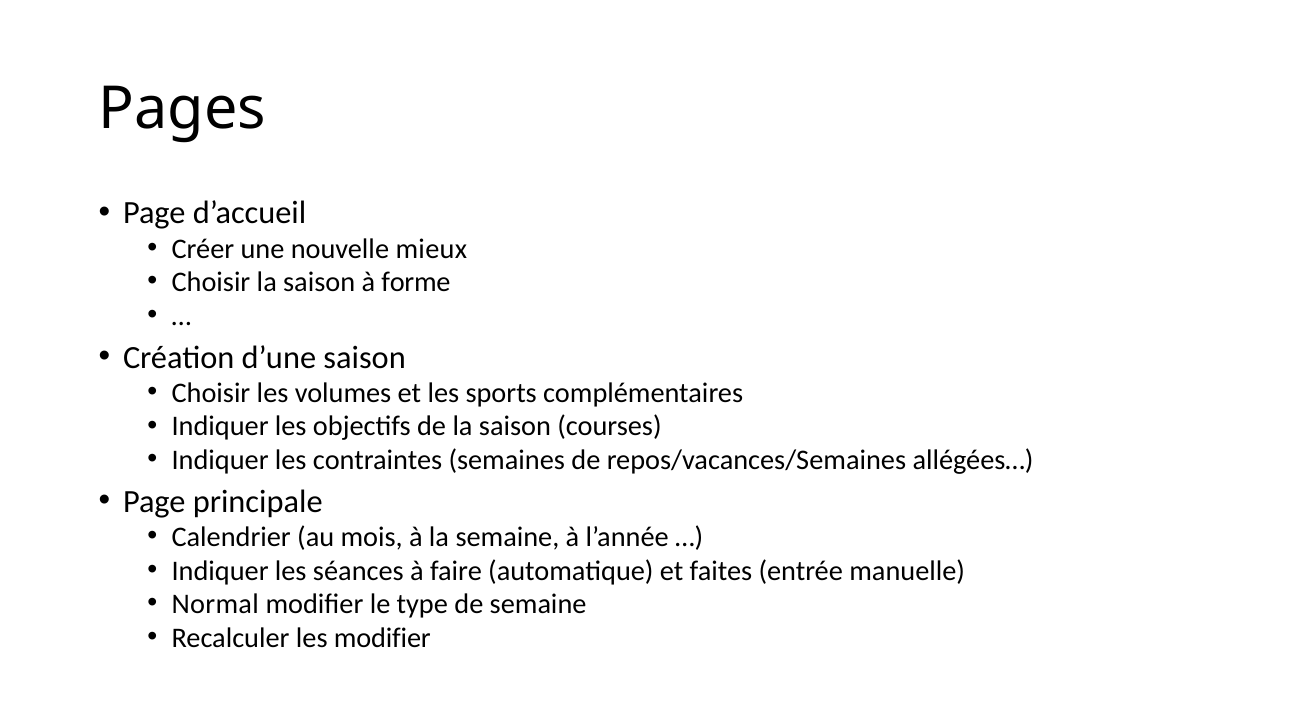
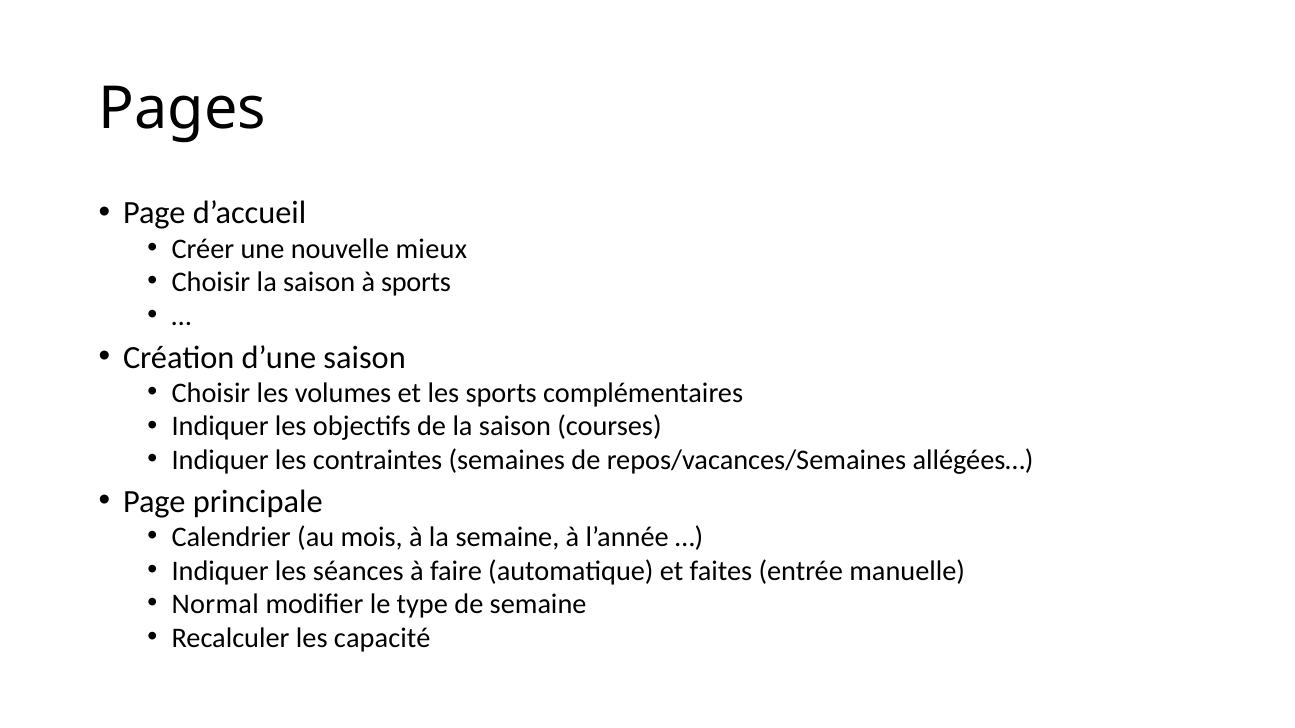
à forme: forme -> sports
les modifier: modifier -> capacité
